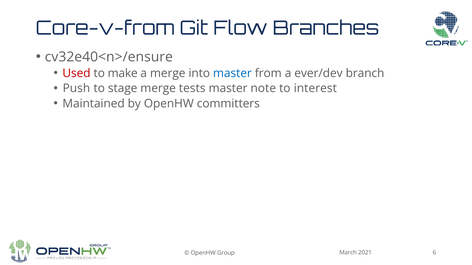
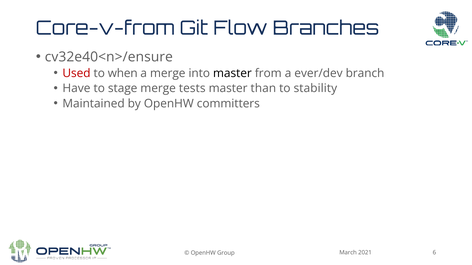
make: make -> when
master at (232, 73) colour: blue -> black
Push: Push -> Have
note: note -> than
interest: interest -> stability
